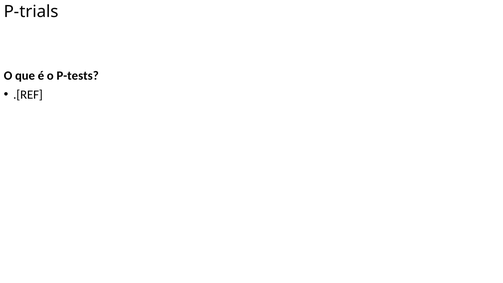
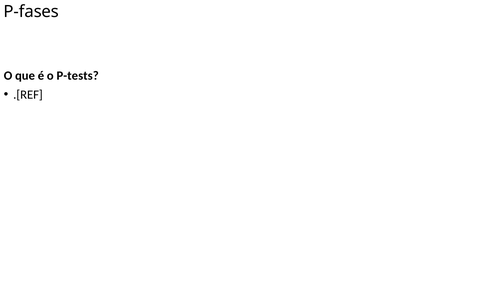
P-trials: P-trials -> P-fases
